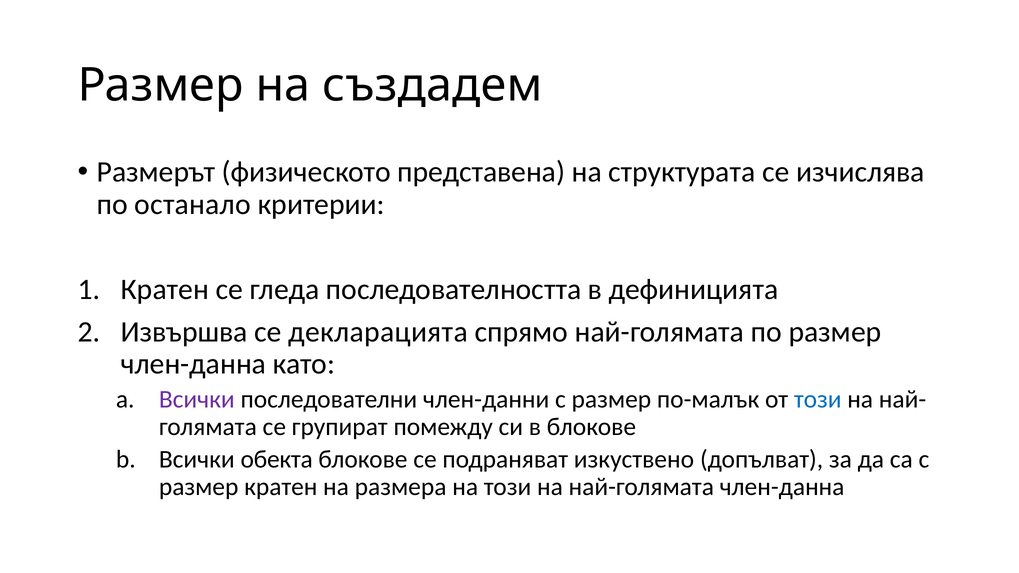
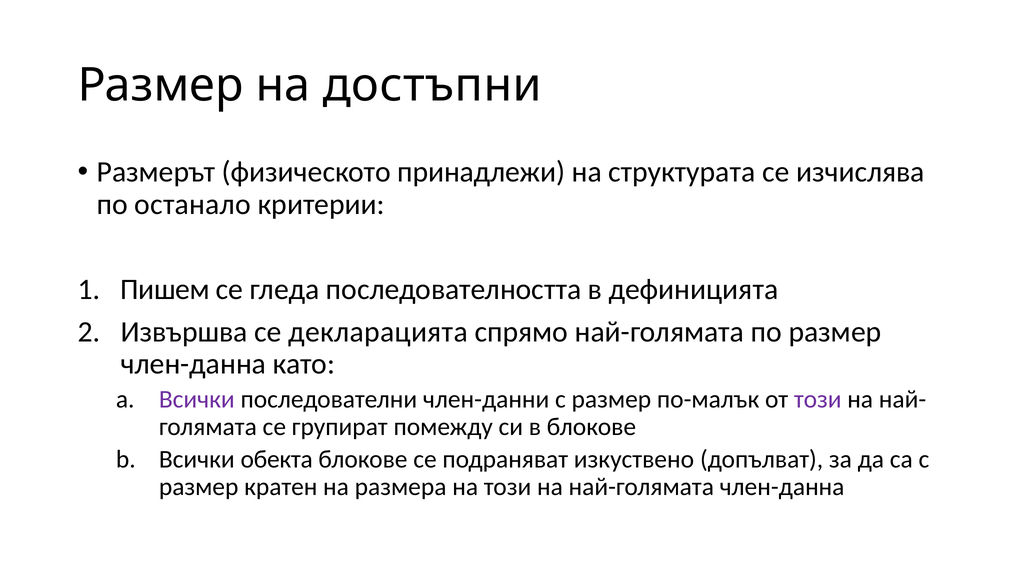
създадем: създадем -> достъпни
представена: представена -> принадлежи
Кратен at (165, 290): Кратен -> Пишем
този at (818, 399) colour: blue -> purple
